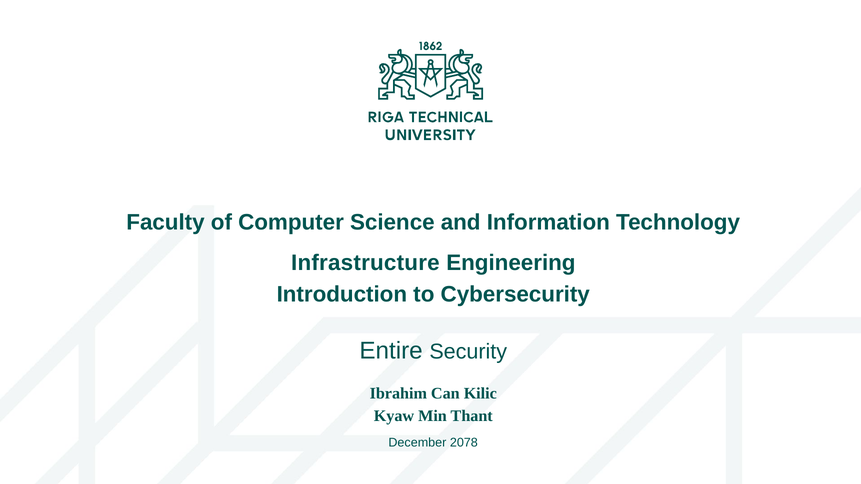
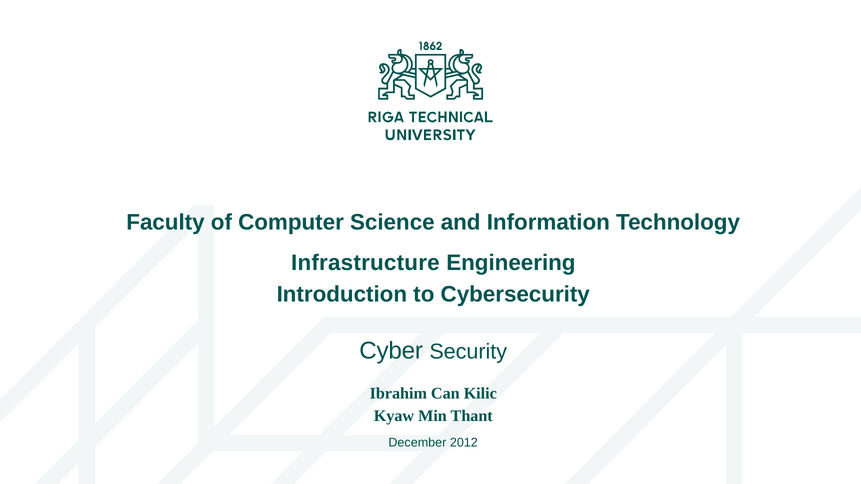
Entire: Entire -> Cyber
2078: 2078 -> 2012
